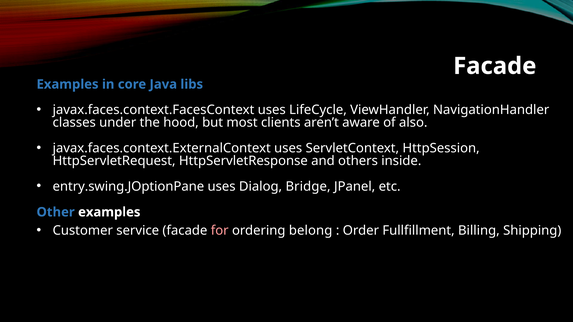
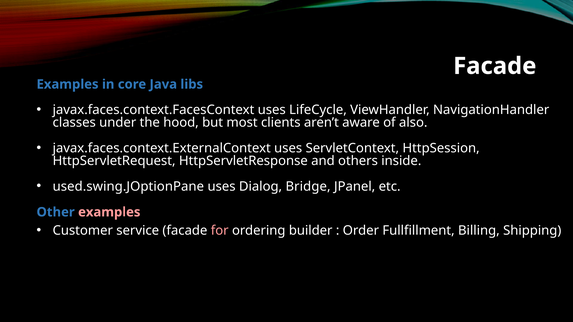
entry.swing.JOptionPane: entry.swing.JOptionPane -> used.swing.JOptionPane
examples at (109, 212) colour: white -> pink
belong: belong -> builder
